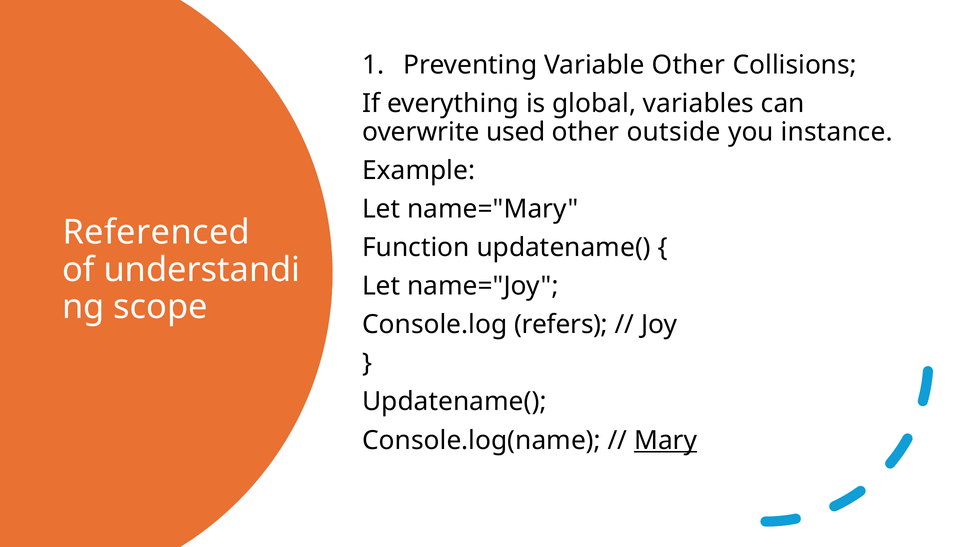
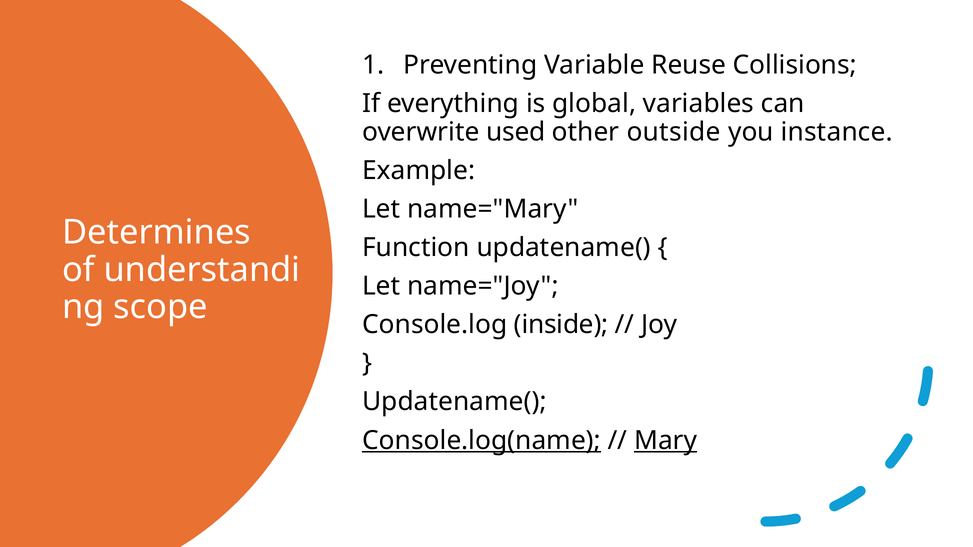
Variable Other: Other -> Reuse
Referenced: Referenced -> Determines
refers: refers -> inside
Console.log(name underline: none -> present
